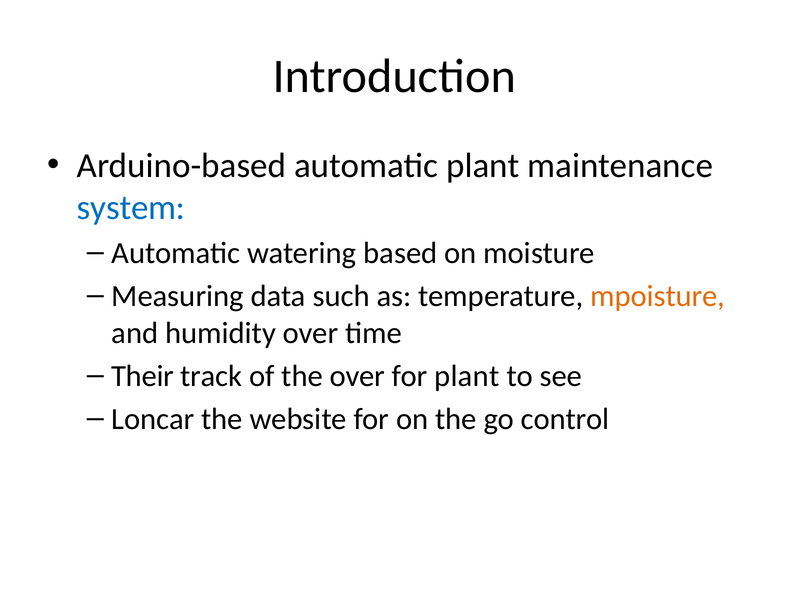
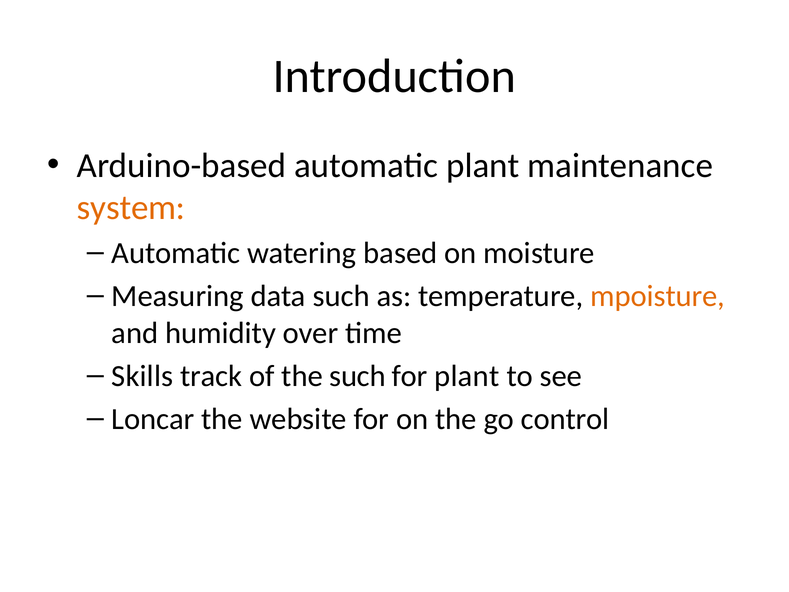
system colour: blue -> orange
Their: Their -> Skills
the over: over -> such
